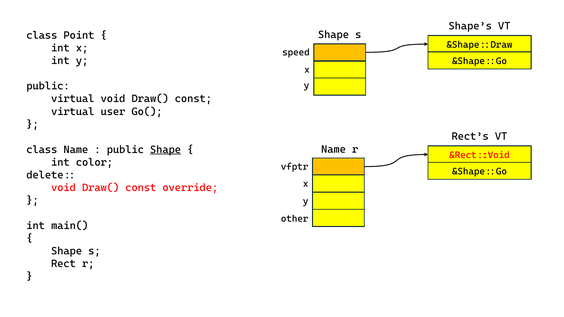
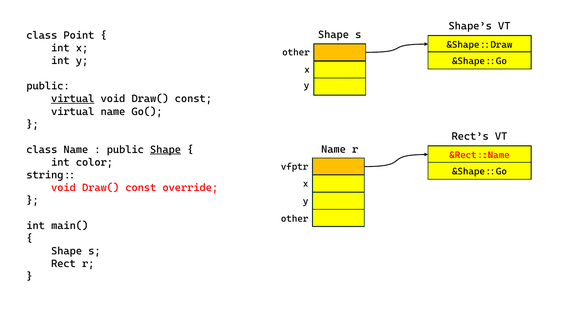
speed at (296, 53): speed -> other
virtual at (73, 99) underline: none -> present
virtual user: user -> name
&Rect::Void: &Rect::Void -> &Rect::Name
delete: delete -> string
